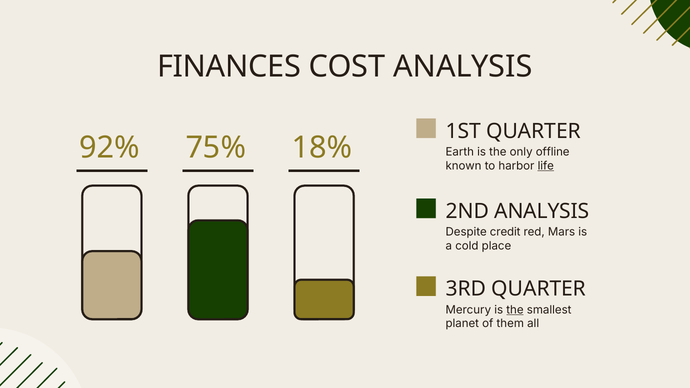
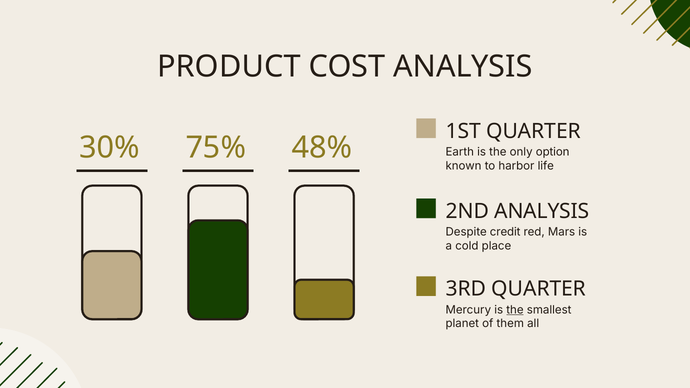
FINANCES: FINANCES -> PRODUCT
92%: 92% -> 30%
18%: 18% -> 48%
offline: offline -> option
life underline: present -> none
